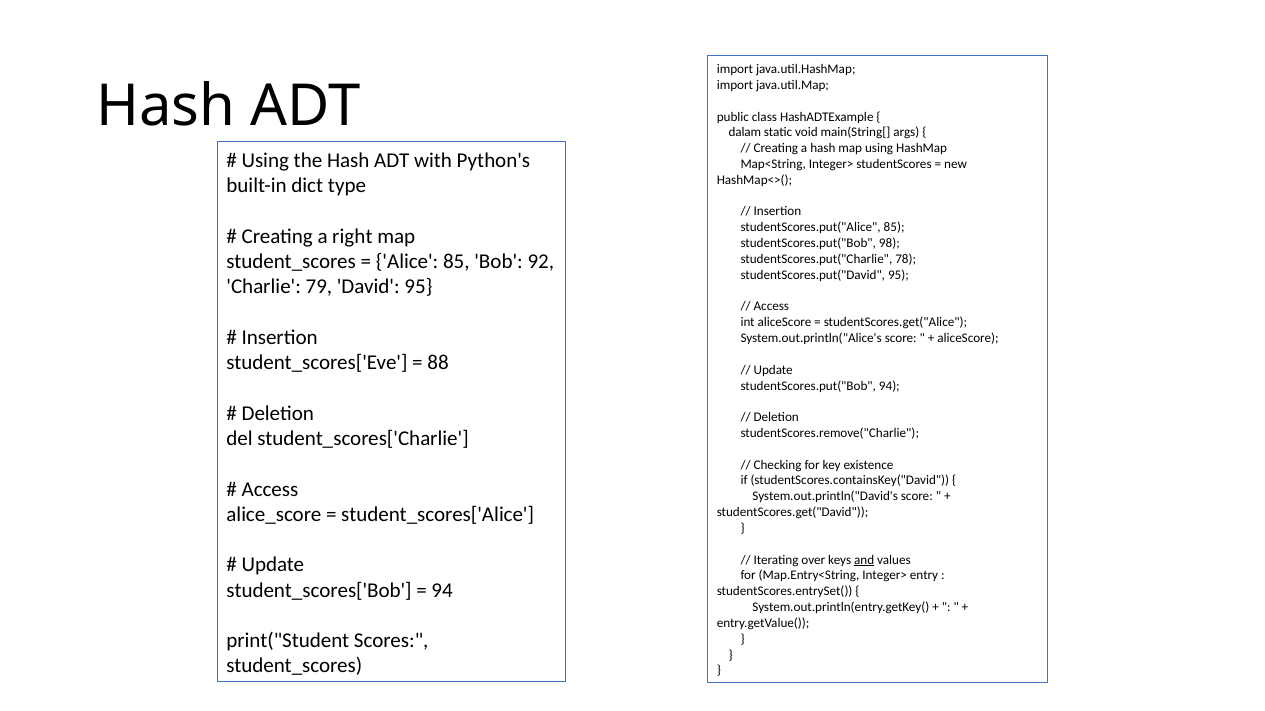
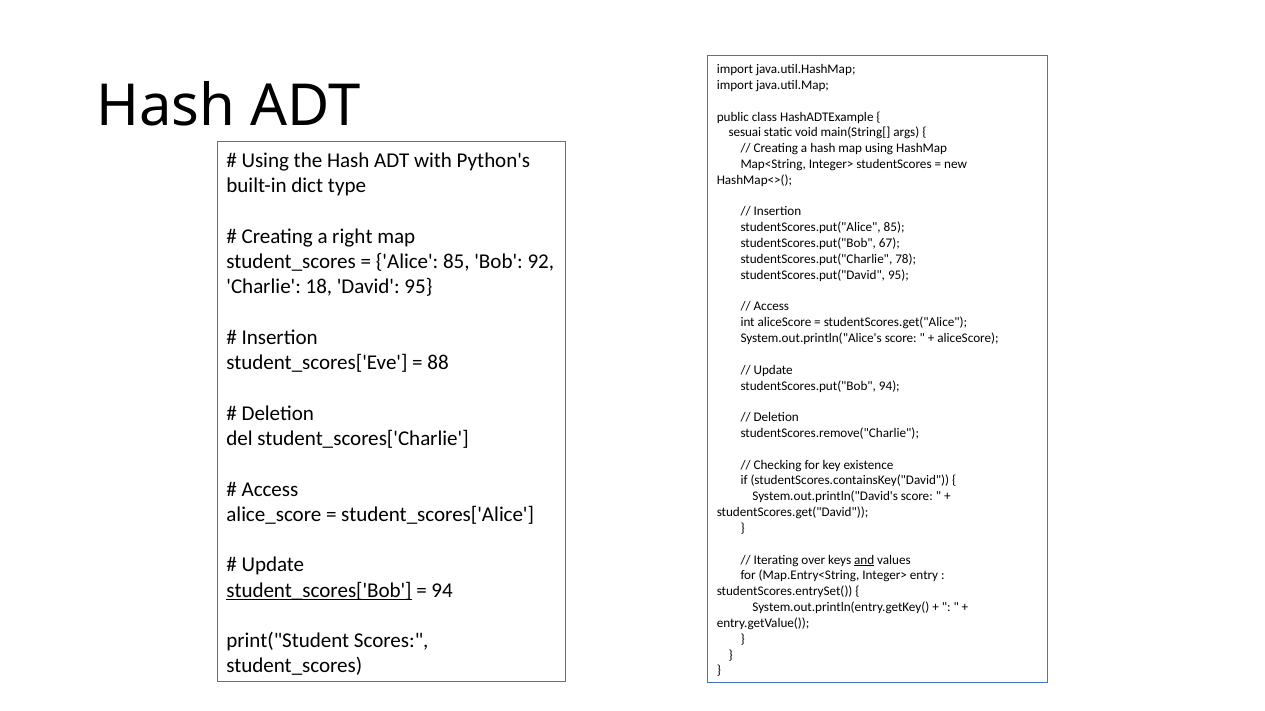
dalam: dalam -> sesuai
98: 98 -> 67
79: 79 -> 18
student_scores['Bob underline: none -> present
